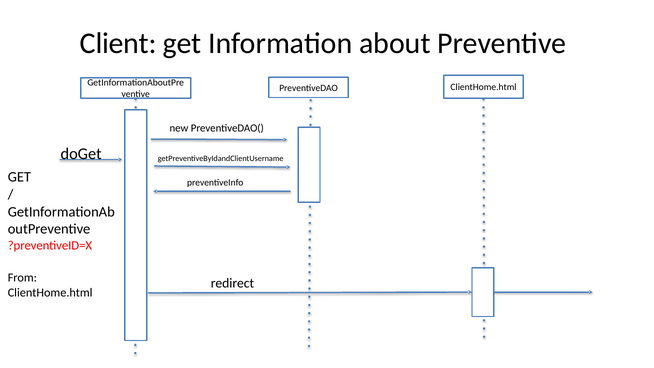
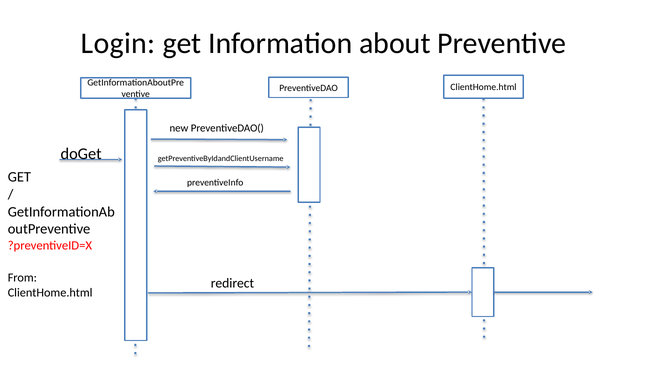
Client: Client -> Login
